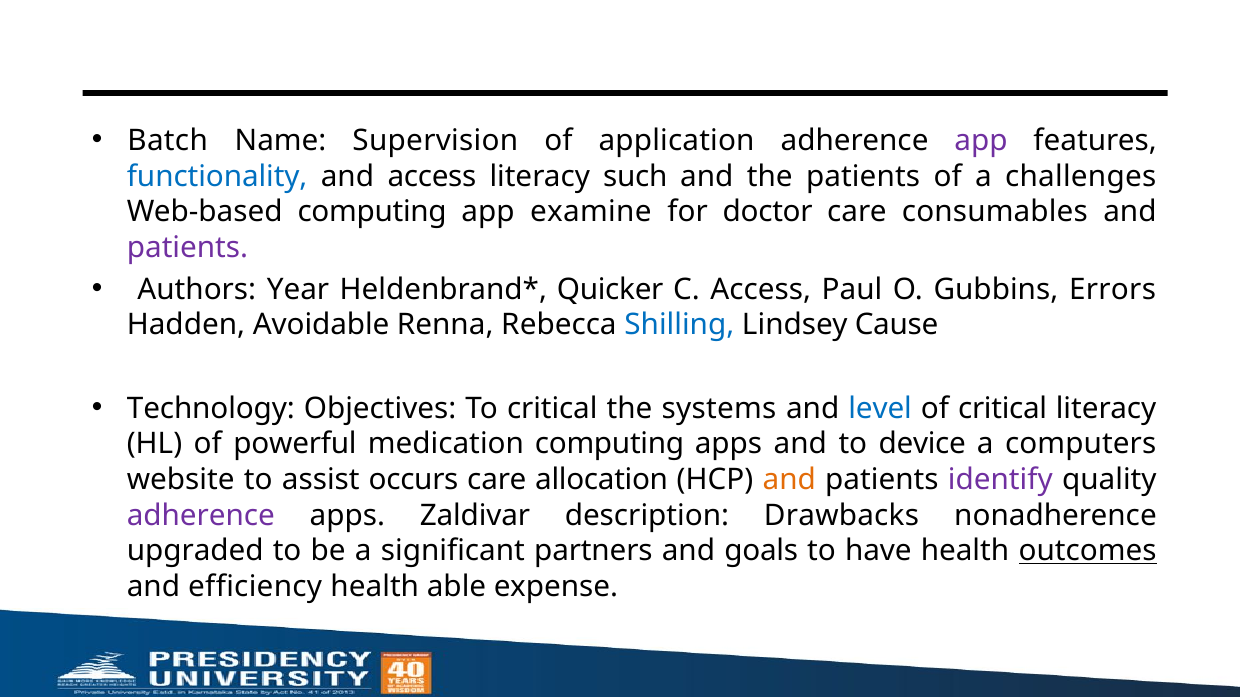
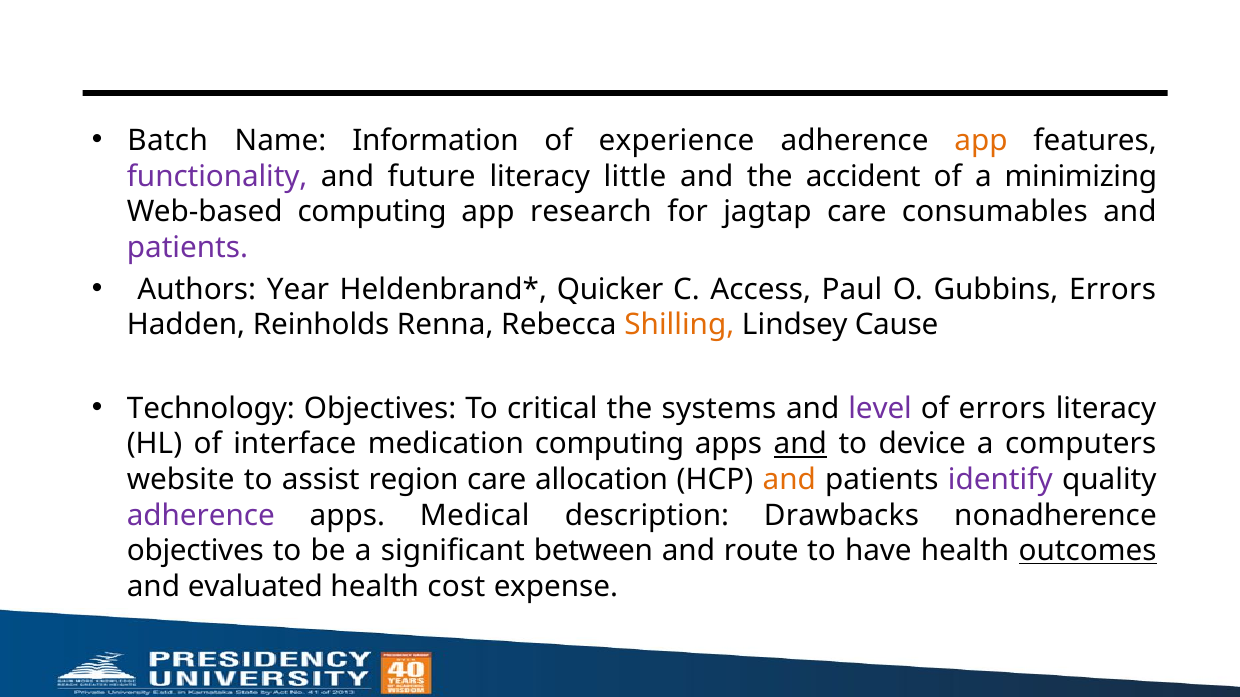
Supervision: Supervision -> Information
application: application -> experience
app at (981, 141) colour: purple -> orange
functionality colour: blue -> purple
and access: access -> future
such: such -> little
the patients: patients -> accident
challenges: challenges -> minimizing
examine: examine -> research
doctor: doctor -> jagtap
Avoidable: Avoidable -> Reinholds
Shilling colour: blue -> orange
level colour: blue -> purple
of critical: critical -> errors
powerful: powerful -> interface
and at (800, 444) underline: none -> present
occurs: occurs -> region
Zaldivar: Zaldivar -> Medical
upgraded at (195, 551): upgraded -> objectives
partners: partners -> between
goals: goals -> route
efficiency: efficiency -> evaluated
able: able -> cost
